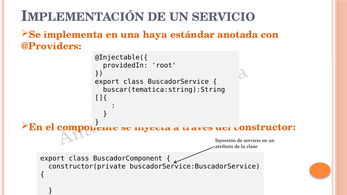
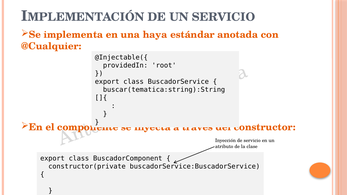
@Providers: @Providers -> @Cualquier
